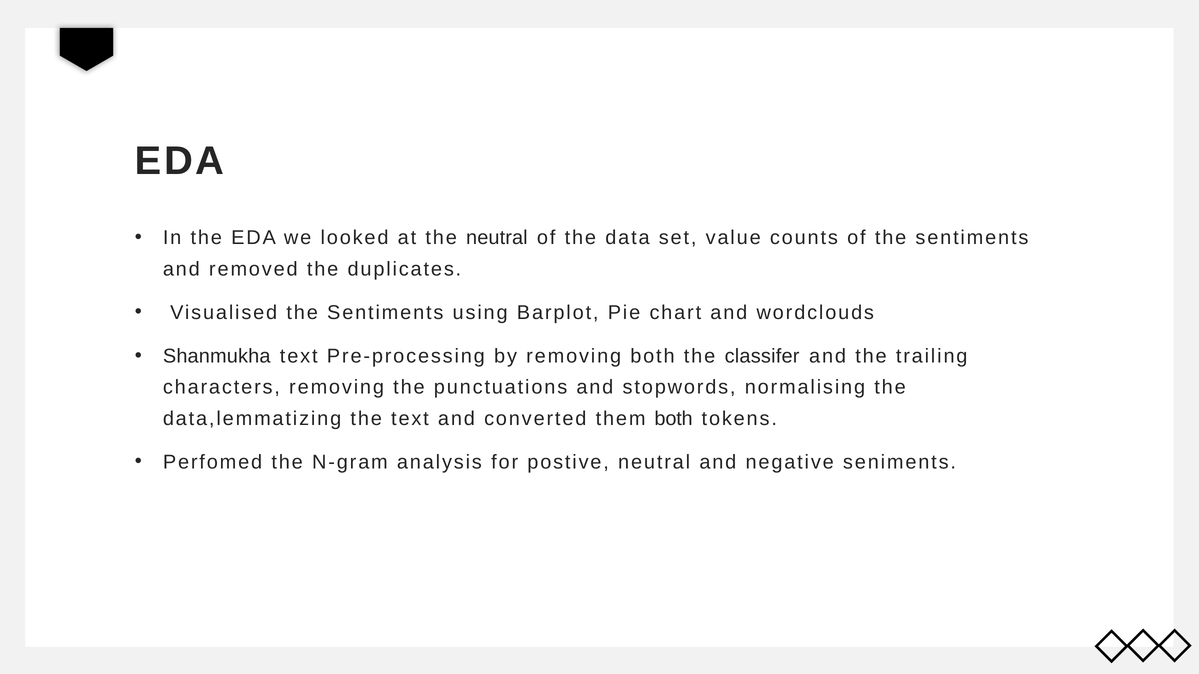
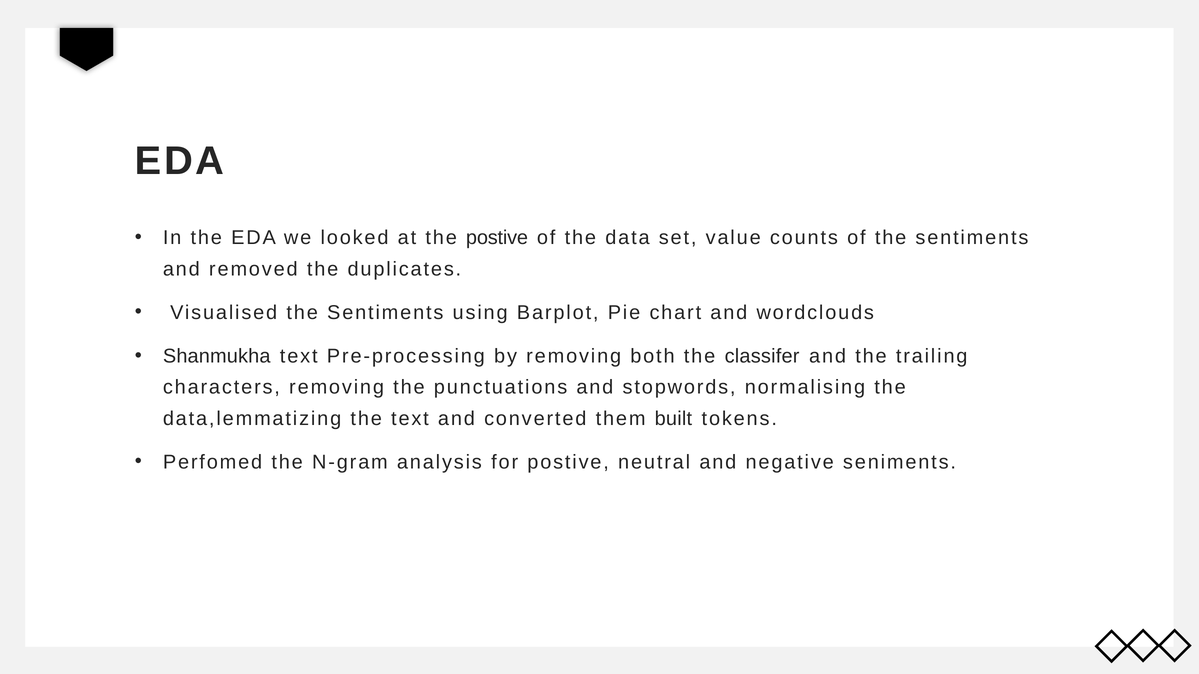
the neutral: neutral -> postive
them both: both -> built
